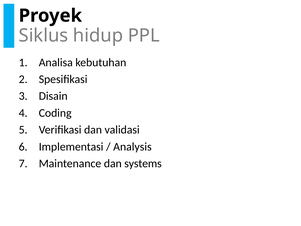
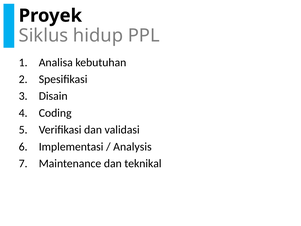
systems: systems -> teknikal
